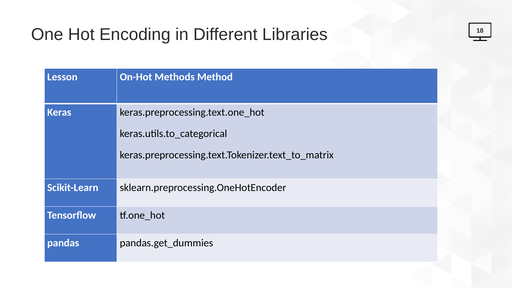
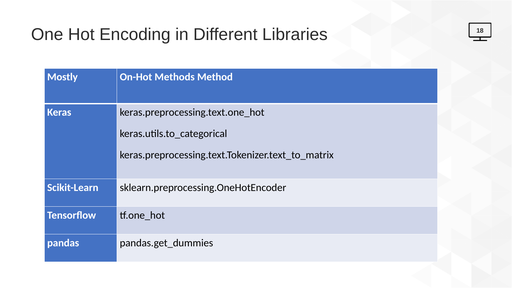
Lesson: Lesson -> Mostly
